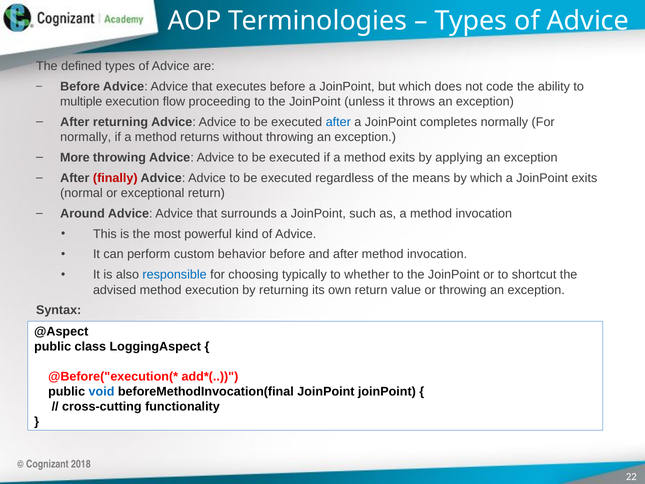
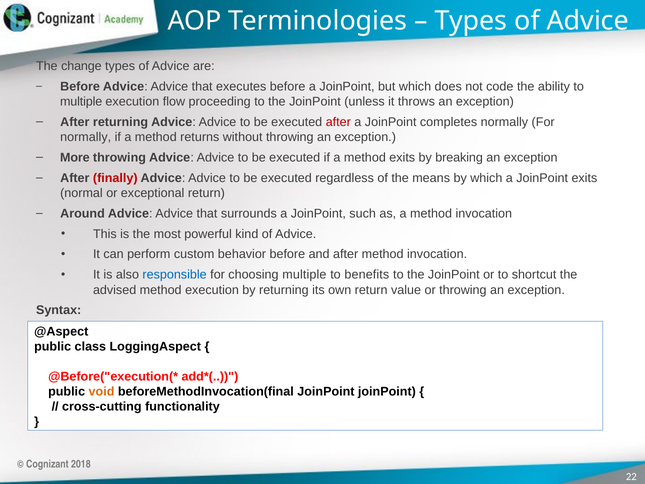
defined: defined -> change
after at (338, 122) colour: blue -> red
applying: applying -> breaking
choosing typically: typically -> multiple
whether: whether -> benefits
void colour: blue -> orange
